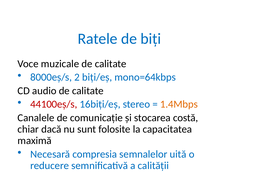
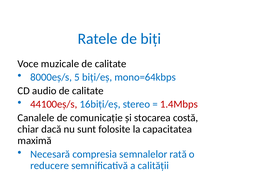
2: 2 -> 5
1.4Mbps colour: orange -> red
uită: uită -> rată
